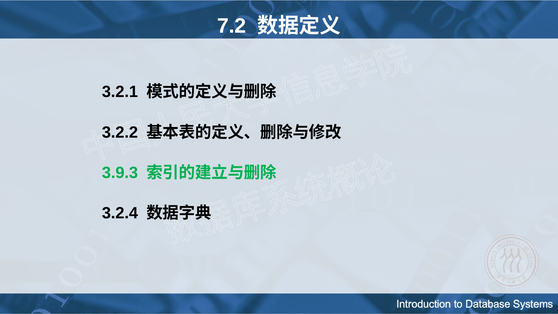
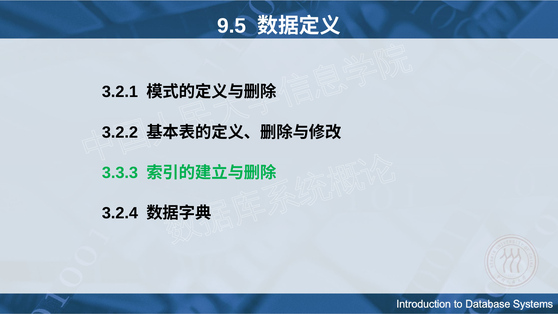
7.2: 7.2 -> 9.5
3.9.3: 3.9.3 -> 3.3.3
